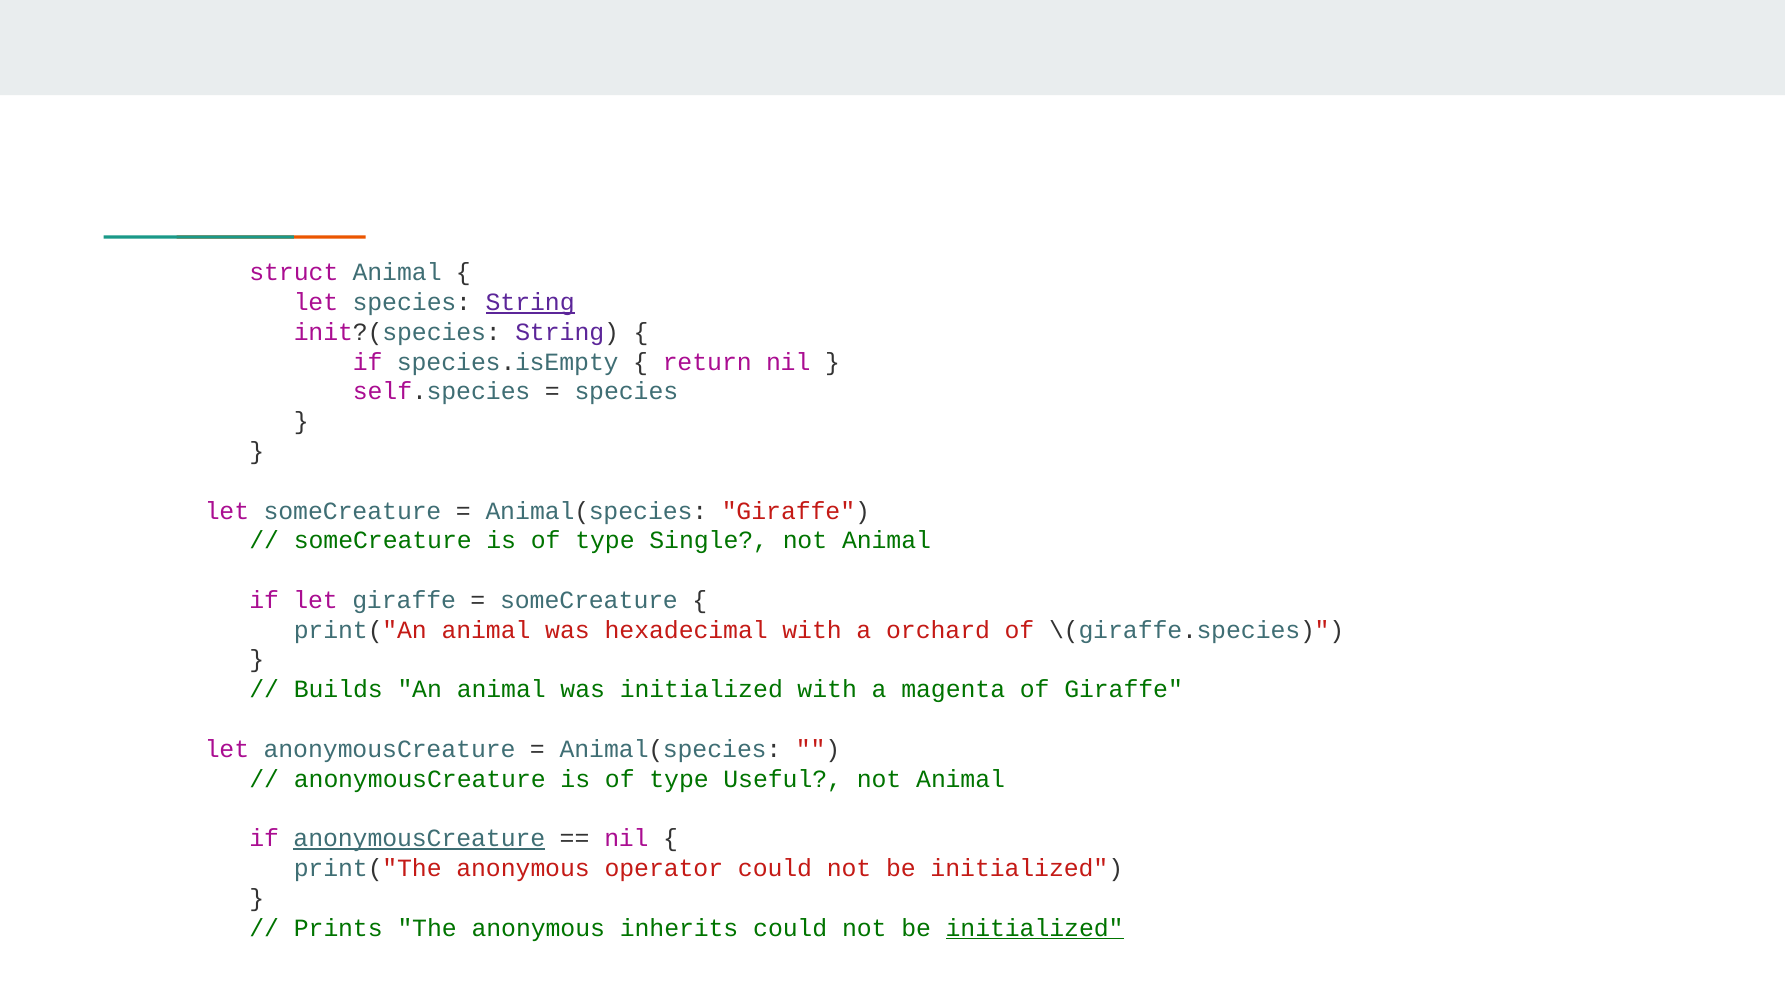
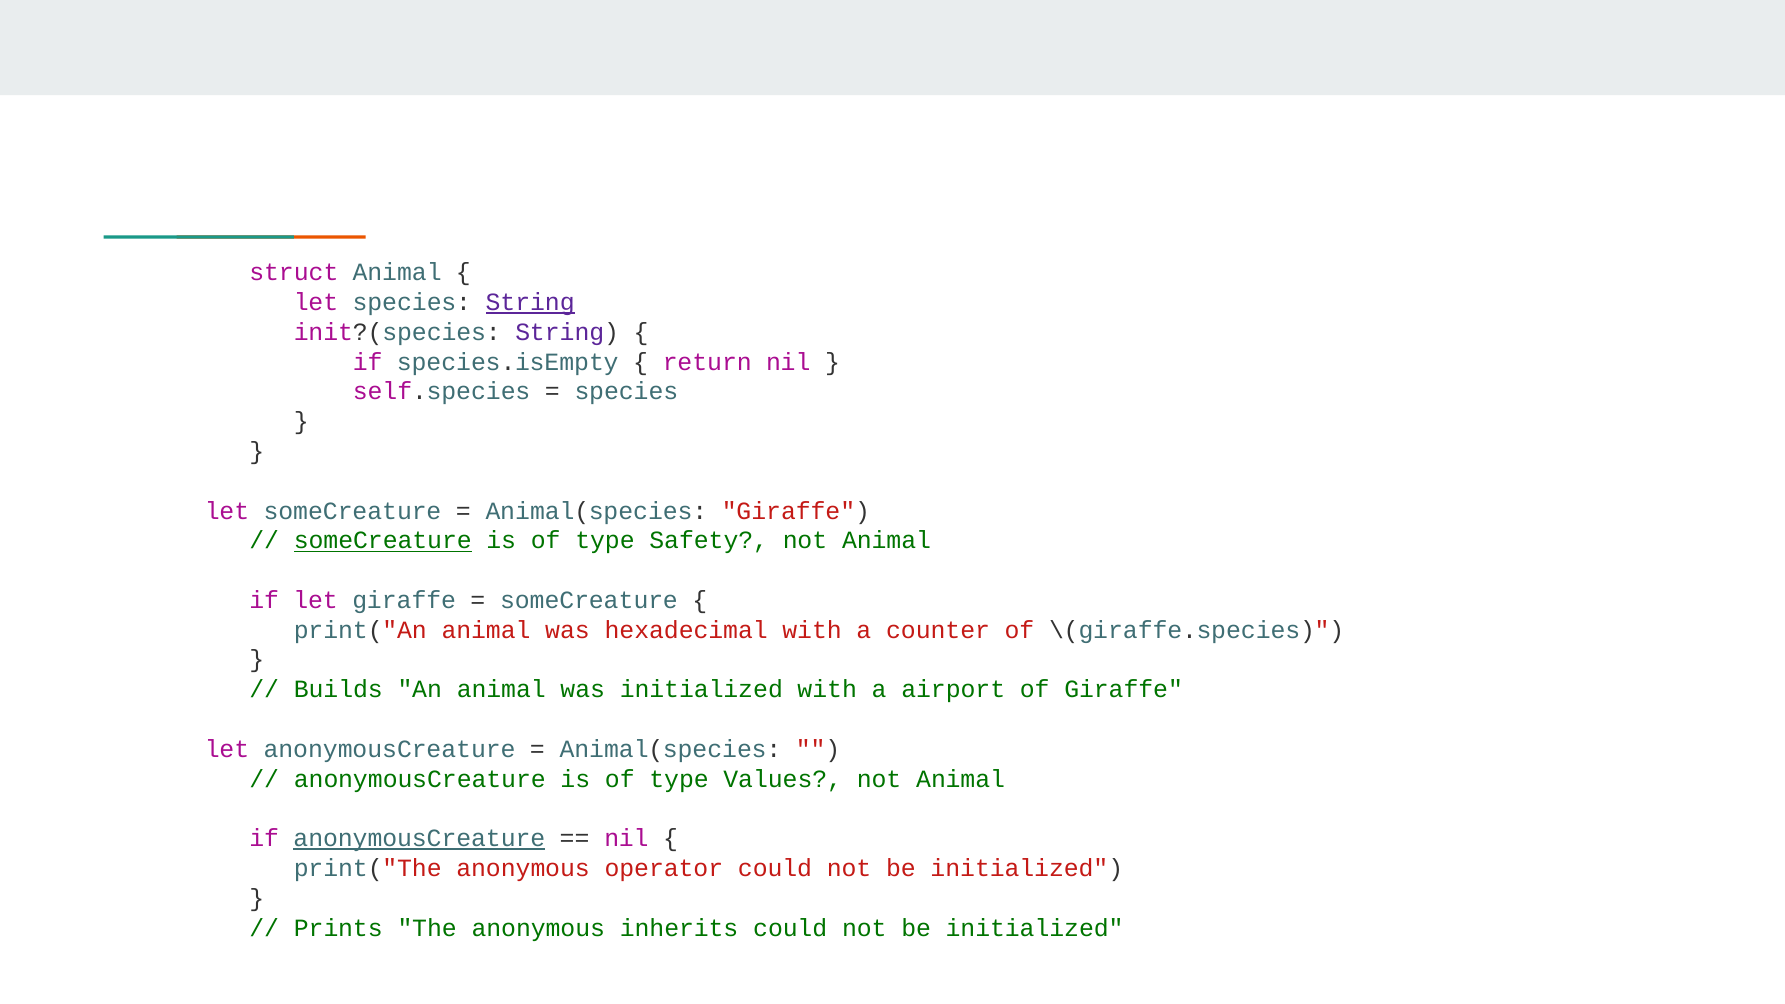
someCreature at (383, 541) underline: none -> present
Single: Single -> Safety
orchard: orchard -> counter
magenta: magenta -> airport
Useful: Useful -> Values
initialized at (1035, 928) underline: present -> none
